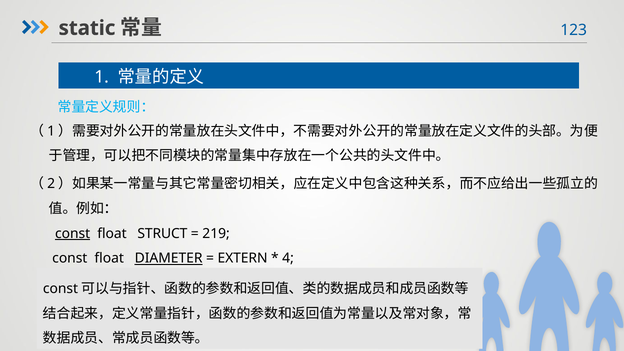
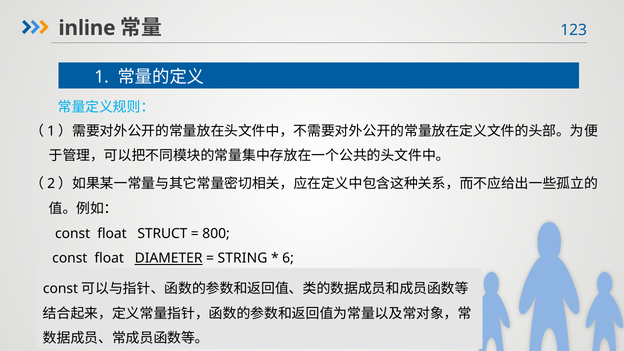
static: static -> inline
const at (73, 233) underline: present -> none
219: 219 -> 800
EXTERN: EXTERN -> STRING
4: 4 -> 6
